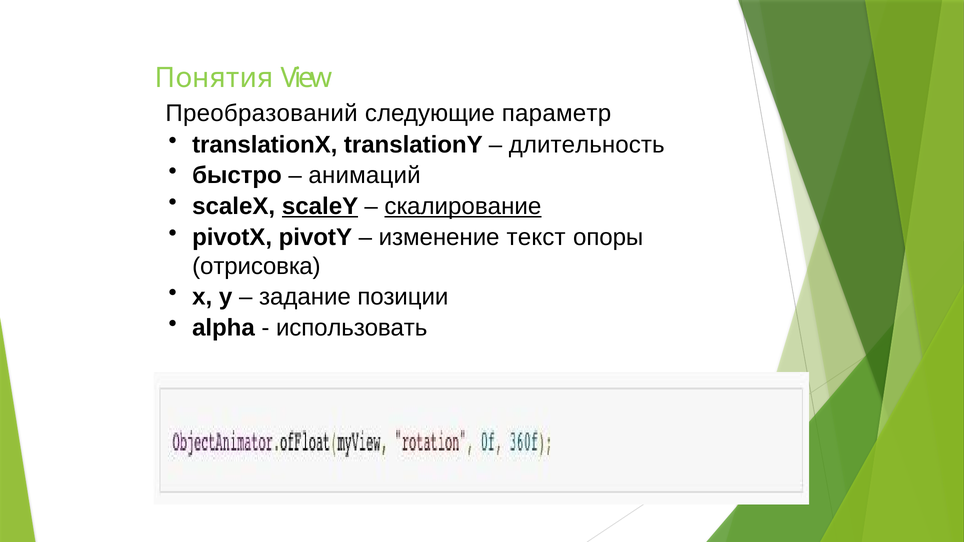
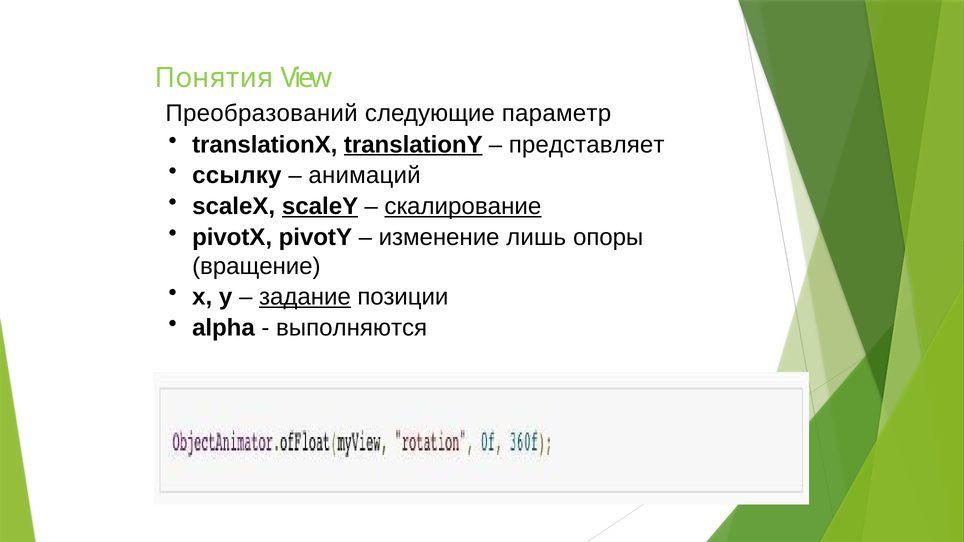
translationY underline: none -> present
длительность: длительность -> представляет
быстро: быстро -> ссылку
текст: текст -> лишь
отрисовка: отрисовка -> вращение
задание underline: none -> present
использовать: использовать -> выполняются
